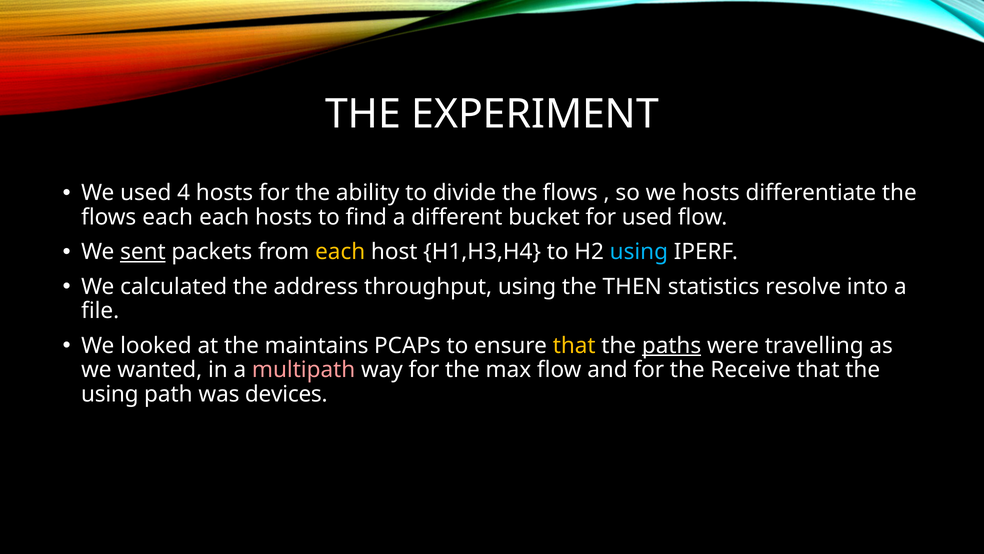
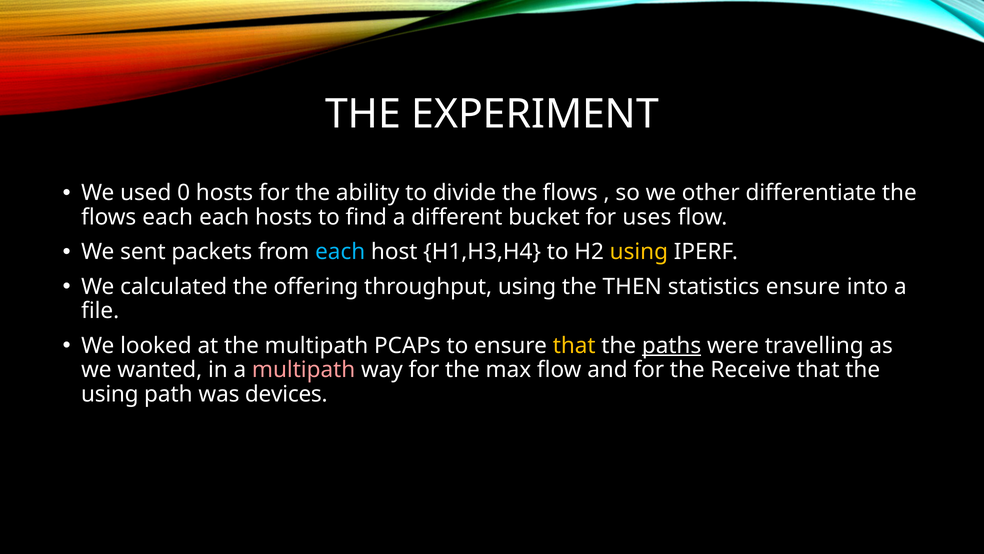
4: 4 -> 0
we hosts: hosts -> other
for used: used -> uses
sent underline: present -> none
each at (340, 252) colour: yellow -> light blue
using at (639, 252) colour: light blue -> yellow
address: address -> offering
statistics resolve: resolve -> ensure
the maintains: maintains -> multipath
